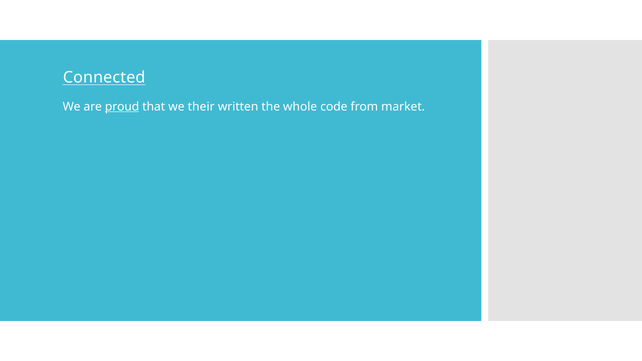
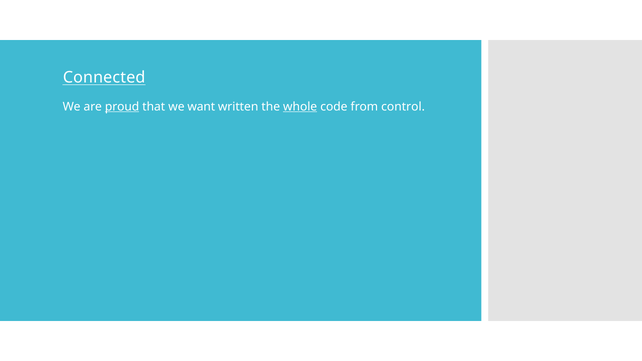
their: their -> want
whole underline: none -> present
market: market -> control
